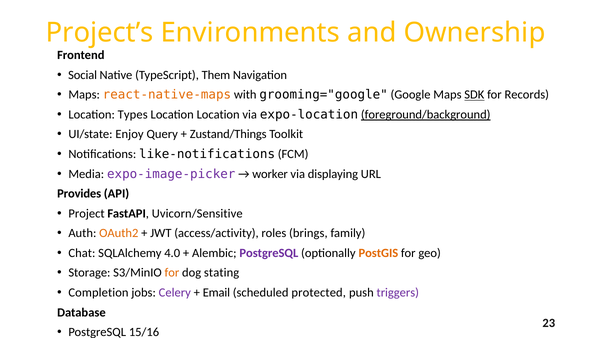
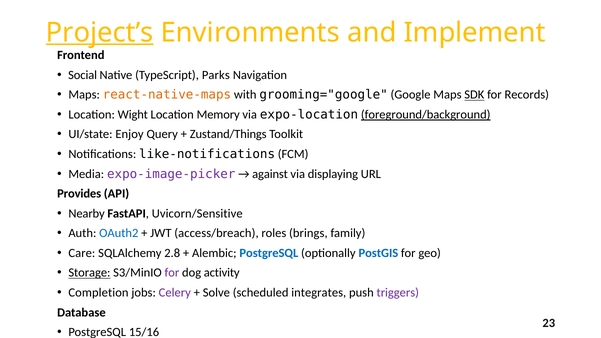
Project’s underline: none -> present
Ownership: Ownership -> Implement
Them: Them -> Parks
Types: Types -> Wight
Location Location: Location -> Memory
worker: worker -> against
Project: Project -> Nearby
OAuth2 colour: orange -> blue
access/activity: access/activity -> access/breach
Chat: Chat -> Care
4.0: 4.0 -> 2.8
PostgreSQL at (269, 253) colour: purple -> blue
PostGIS colour: orange -> blue
Storage underline: none -> present
for at (172, 273) colour: orange -> purple
stating: stating -> activity
Email: Email -> Solve
protected: protected -> integrates
